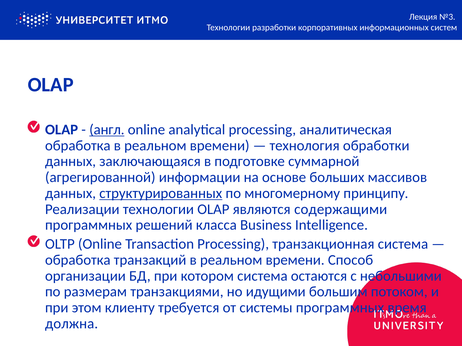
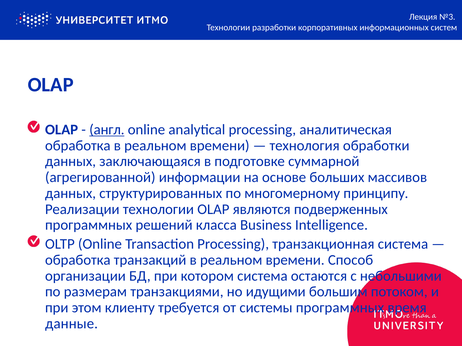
структурированных underline: present -> none
содержащими: содержащими -> подверженных
должна: должна -> данные
